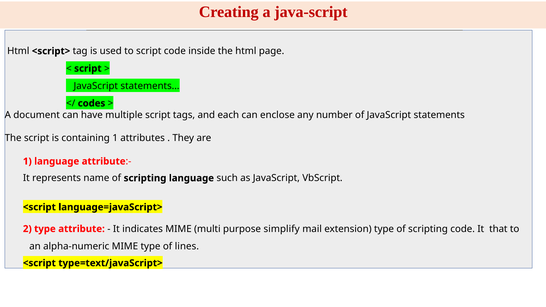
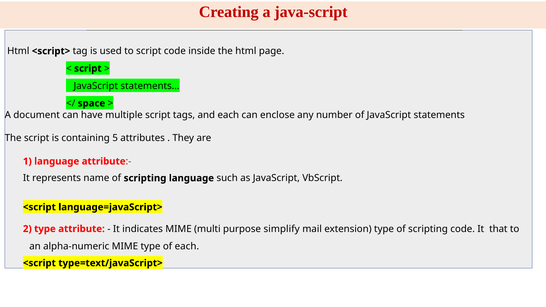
codes: codes -> space
containing 1: 1 -> 5
of lines: lines -> each
